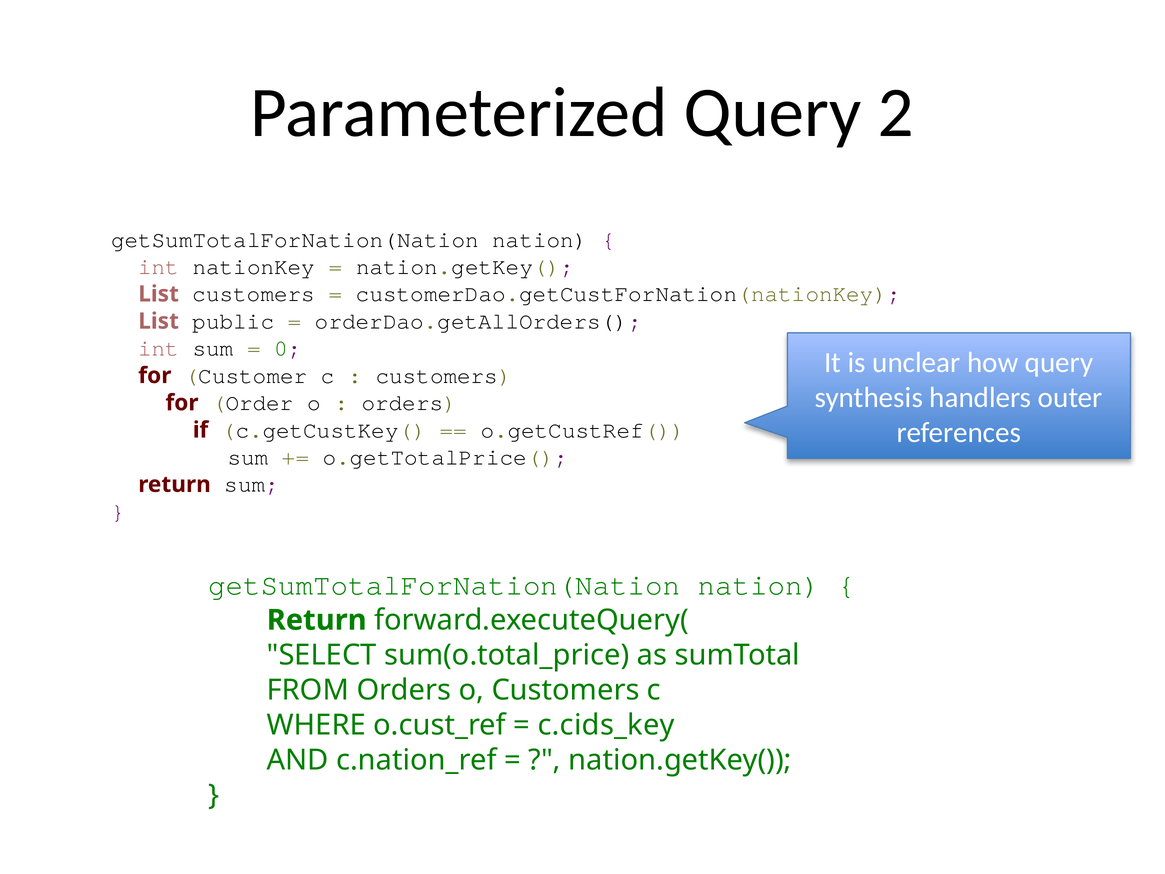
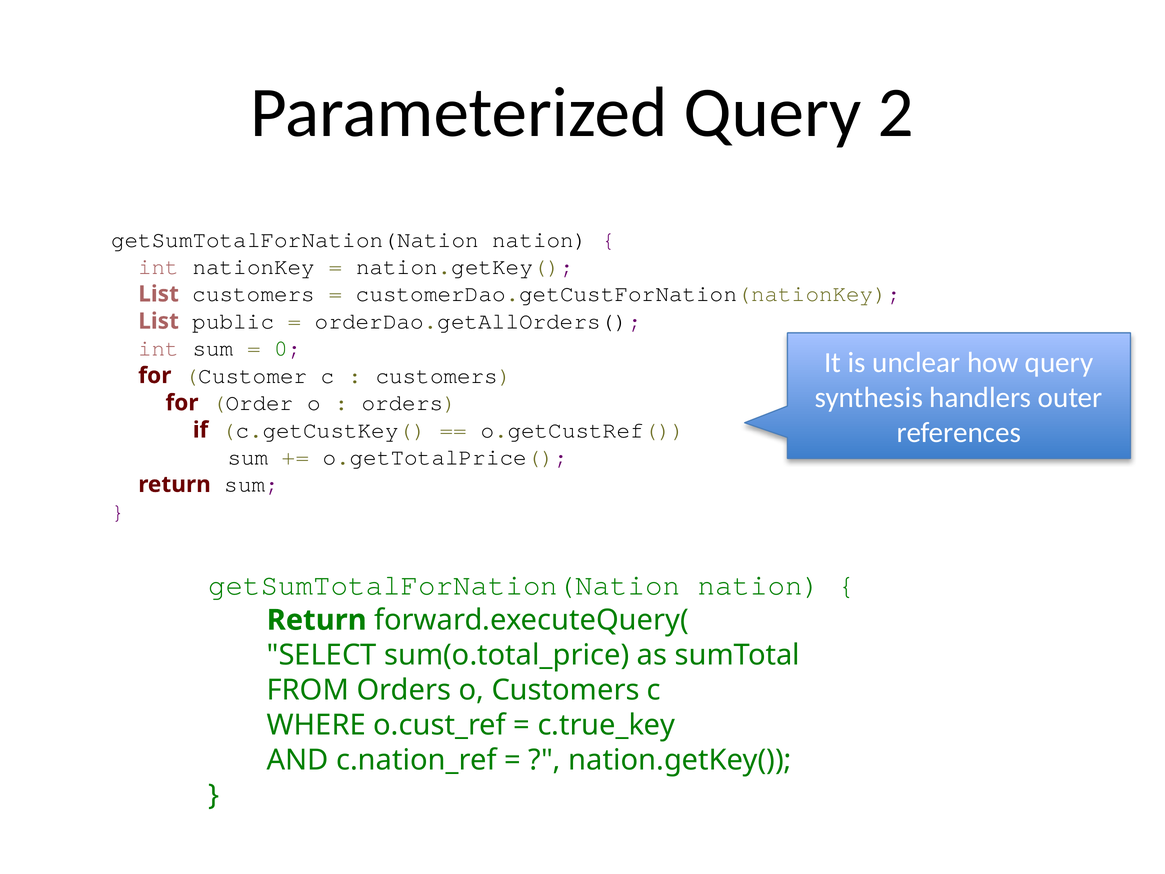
c.cids_key: c.cids_key -> c.true_key
